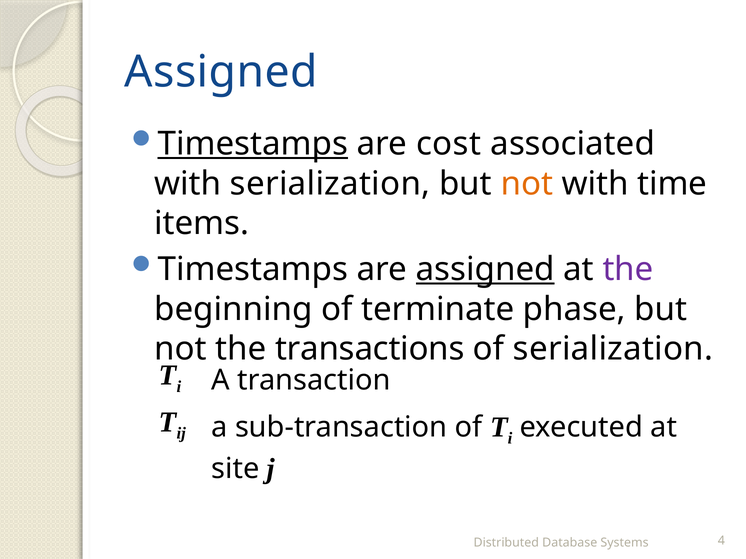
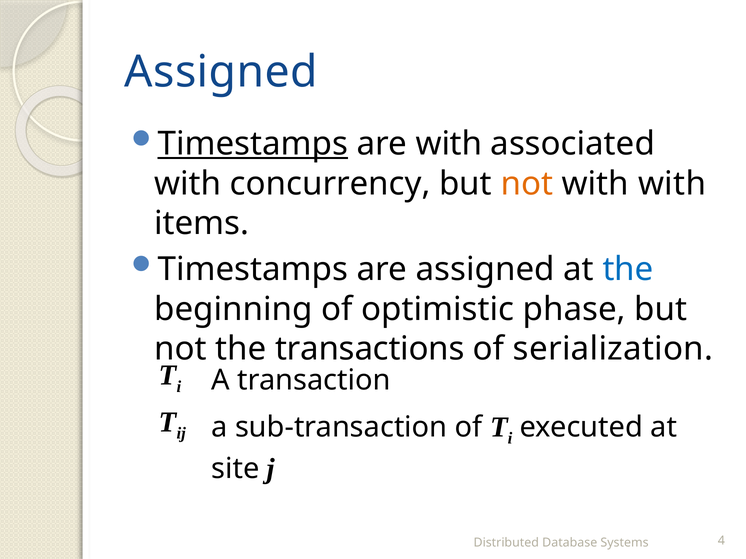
are cost: cost -> with
with serialization: serialization -> concurrency
with time: time -> with
assigned at (485, 270) underline: present -> none
the at (628, 270) colour: purple -> blue
terminate: terminate -> optimistic
